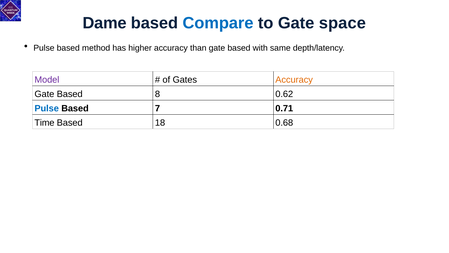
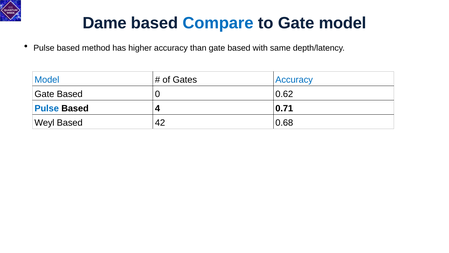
Gate space: space -> model
Model at (47, 80) colour: purple -> blue
Accuracy at (294, 80) colour: orange -> blue
8: 8 -> 0
7: 7 -> 4
Time: Time -> Weyl
18: 18 -> 42
